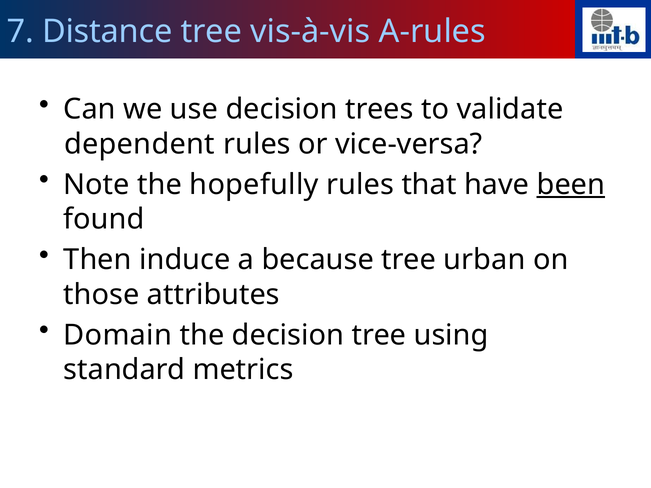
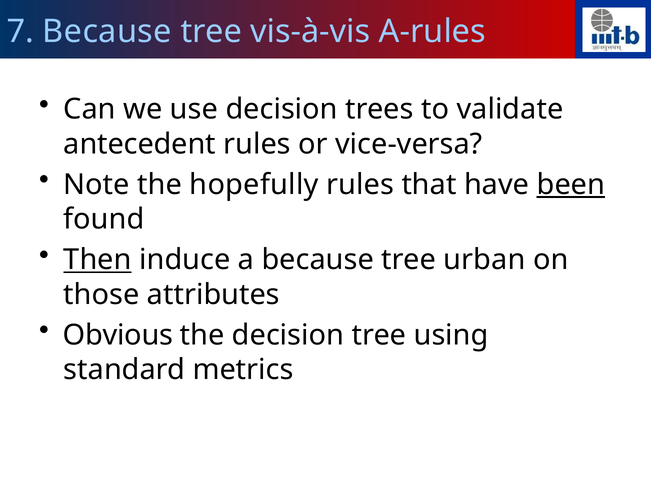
7 Distance: Distance -> Because
dependent: dependent -> antecedent
Then underline: none -> present
Domain: Domain -> Obvious
